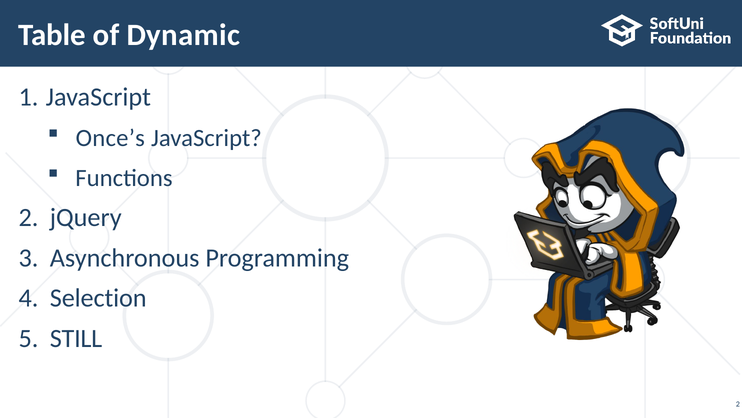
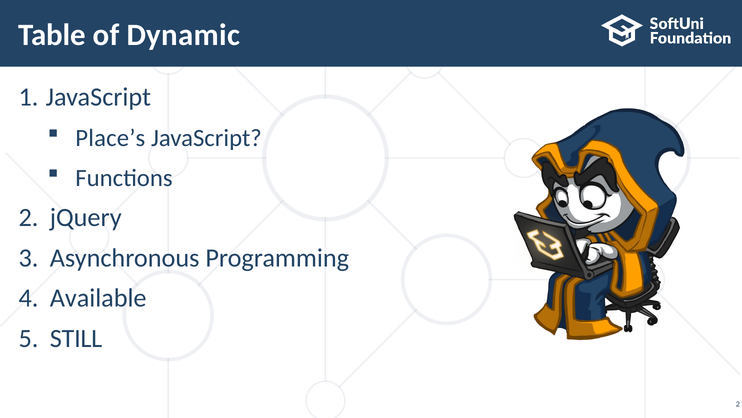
Once’s: Once’s -> Place’s
Selection: Selection -> Available
